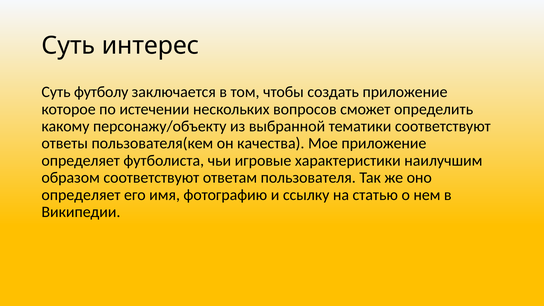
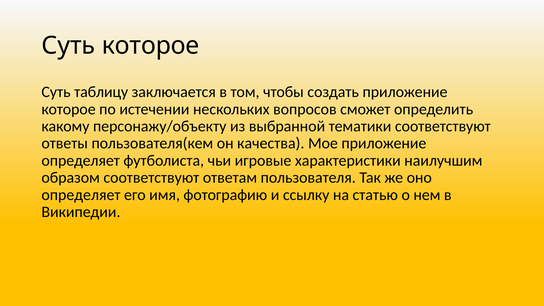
Суть интерес: интерес -> которое
футболу: футболу -> таблицу
